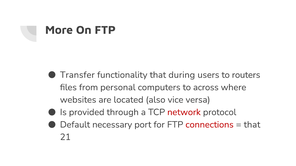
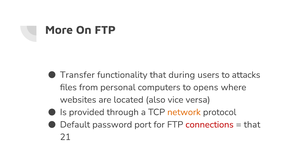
routers: routers -> attacks
across: across -> opens
network colour: red -> orange
necessary: necessary -> password
